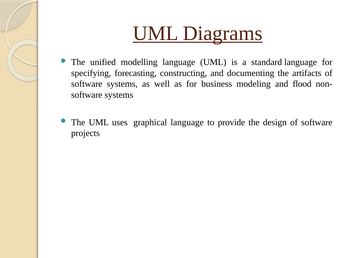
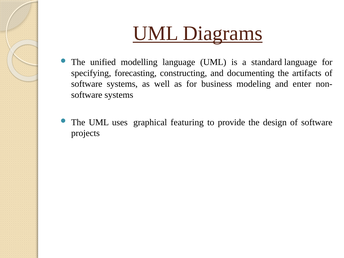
flood: flood -> enter
graphical language: language -> featuring
